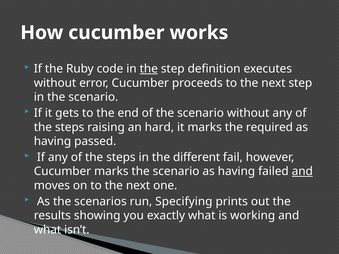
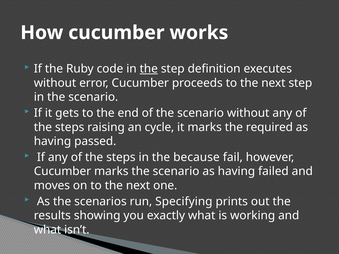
hard: hard -> cycle
different: different -> because
and at (302, 171) underline: present -> none
